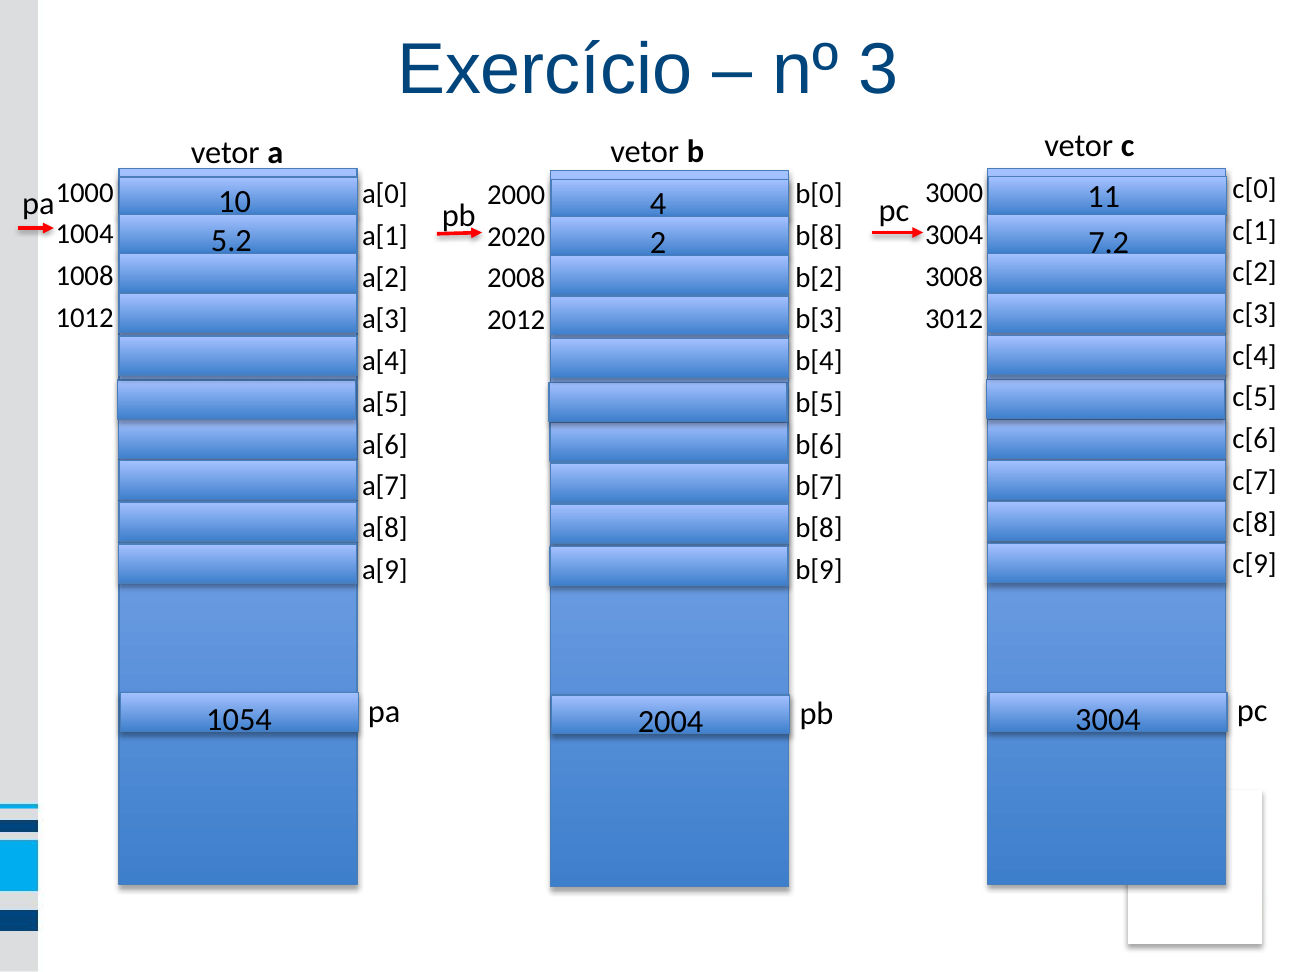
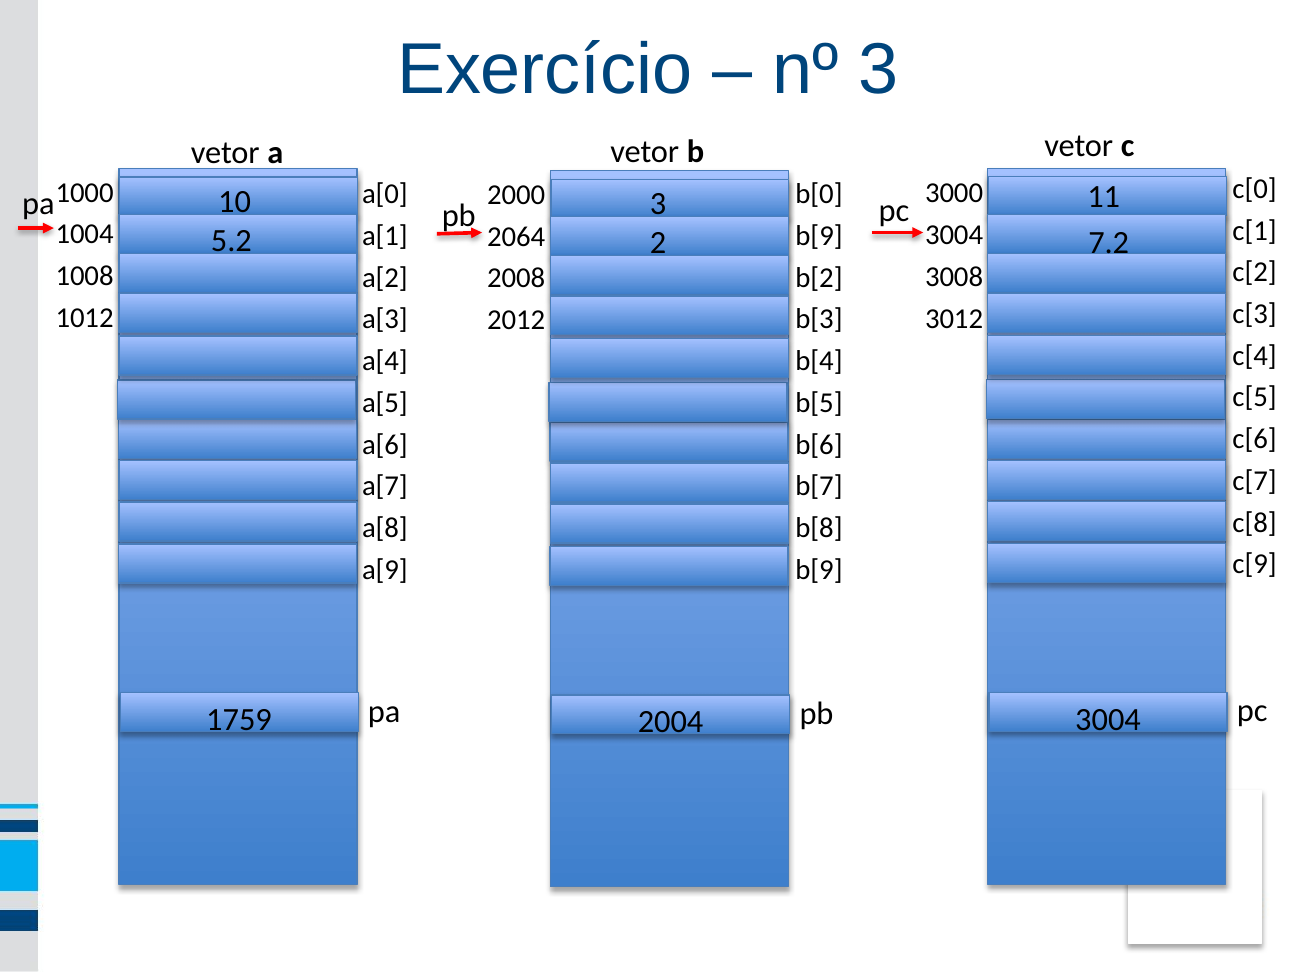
pb 4: 4 -> 3
b[8 at (819, 236): b[8 -> b[9
2020: 2020 -> 2064
1054: 1054 -> 1759
